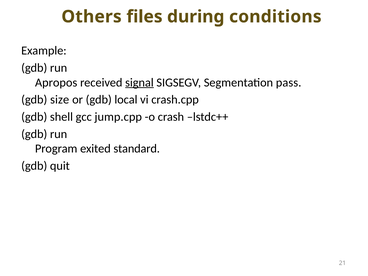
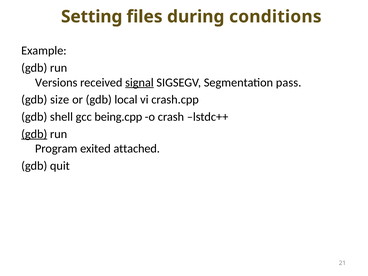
Others: Others -> Setting
Apropos: Apropos -> Versions
jump.cpp: jump.cpp -> being.cpp
gdb at (34, 134) underline: none -> present
standard: standard -> attached
